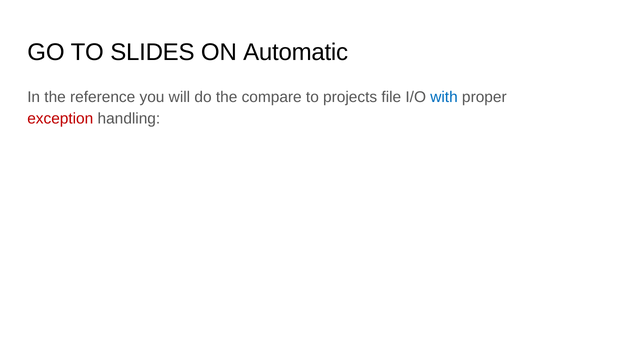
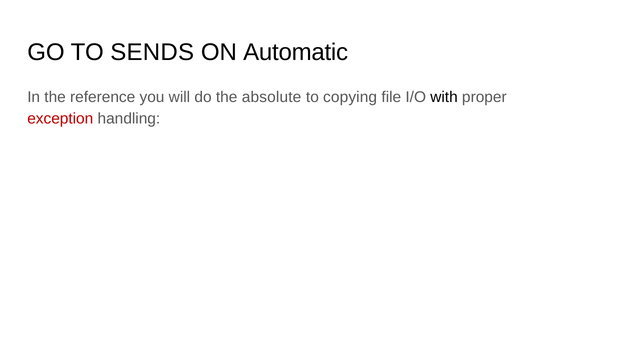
SLIDES: SLIDES -> SENDS
compare: compare -> absolute
projects: projects -> copying
with colour: blue -> black
